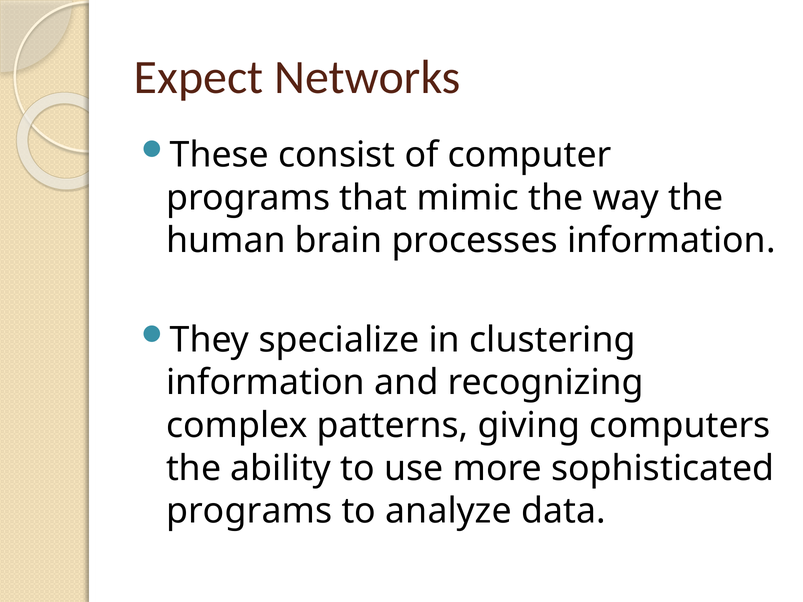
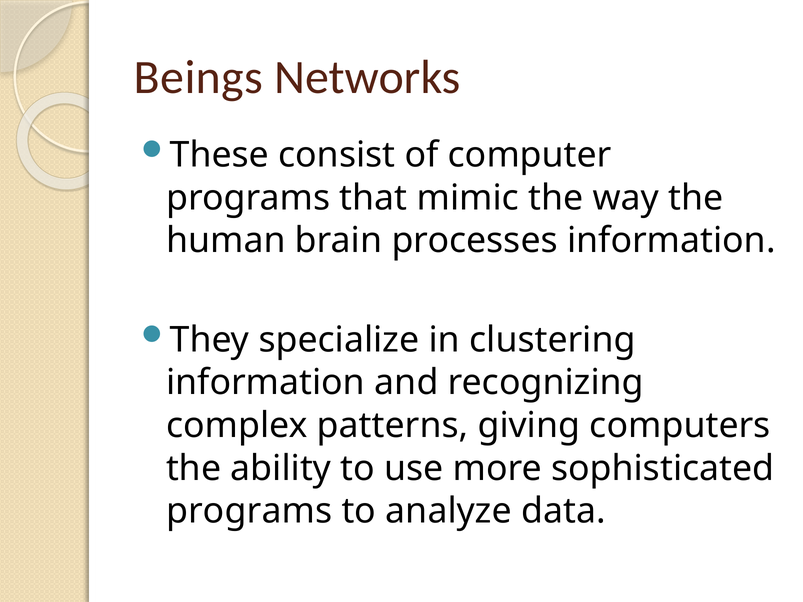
Expect: Expect -> Beings
